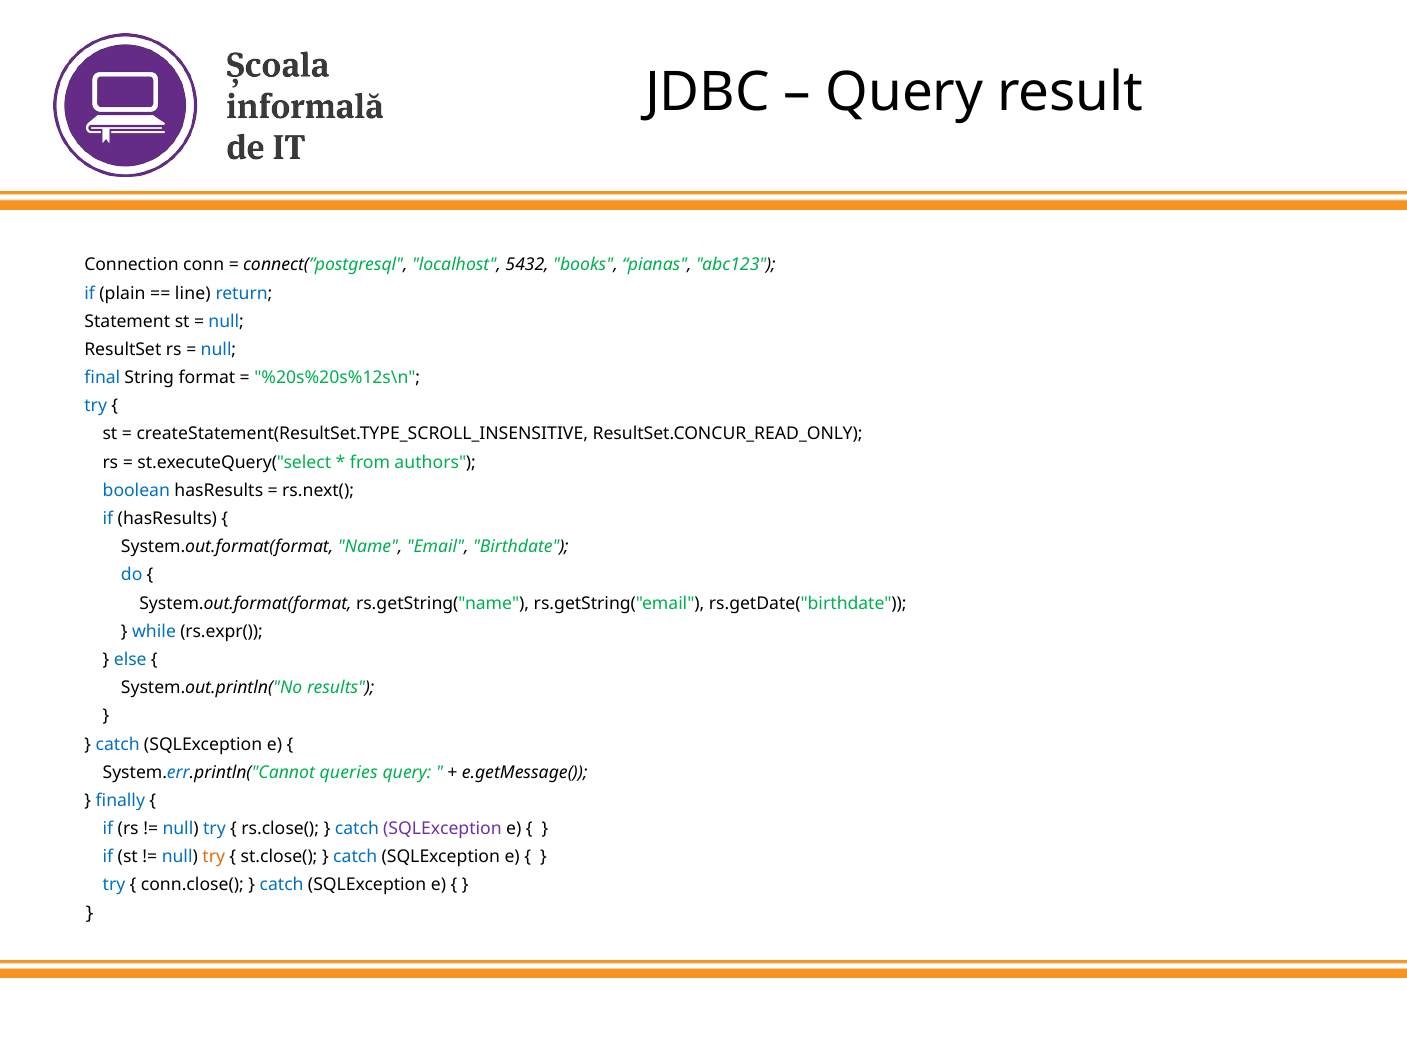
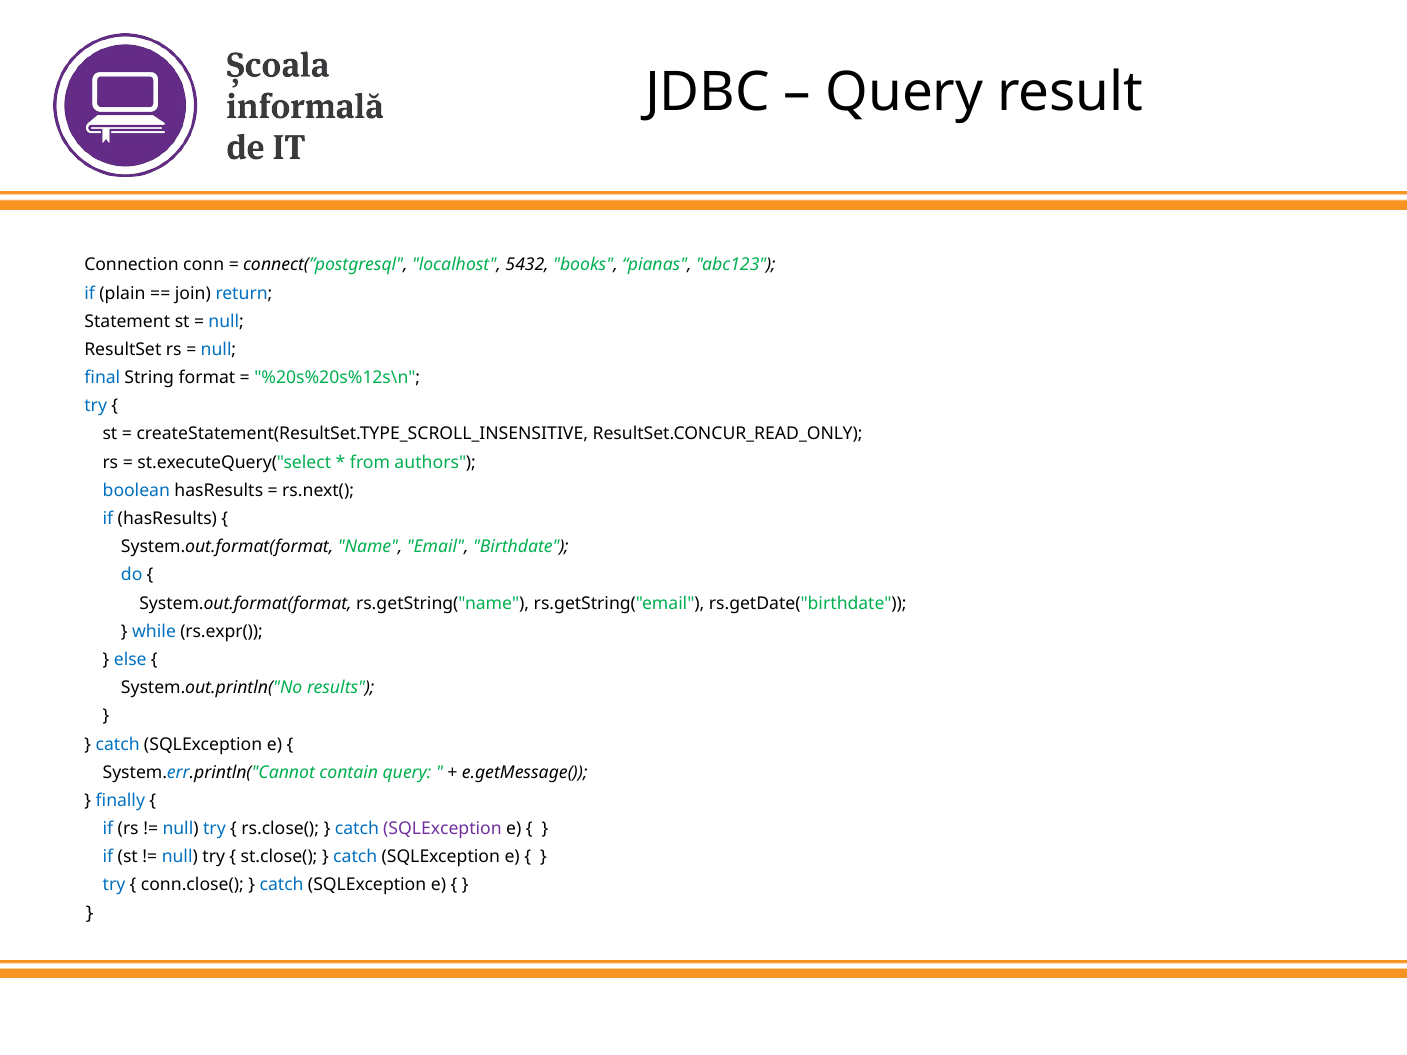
line: line -> join
queries: queries -> contain
try at (214, 857) colour: orange -> black
